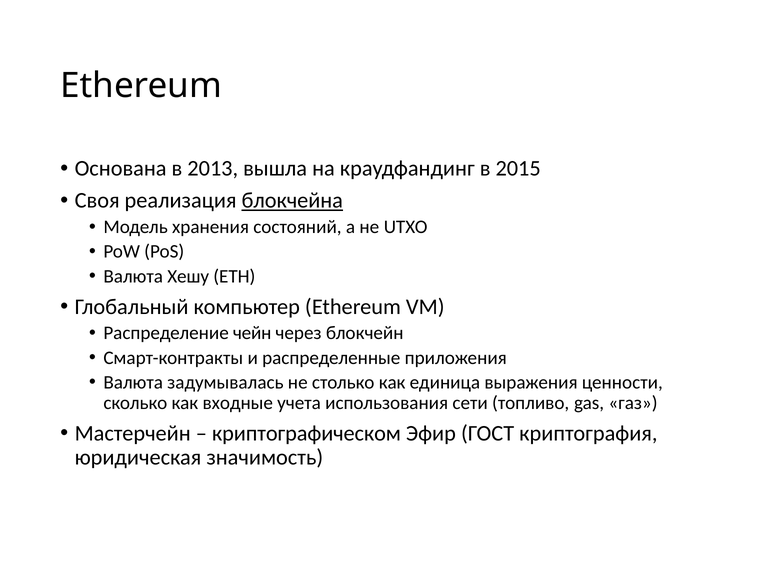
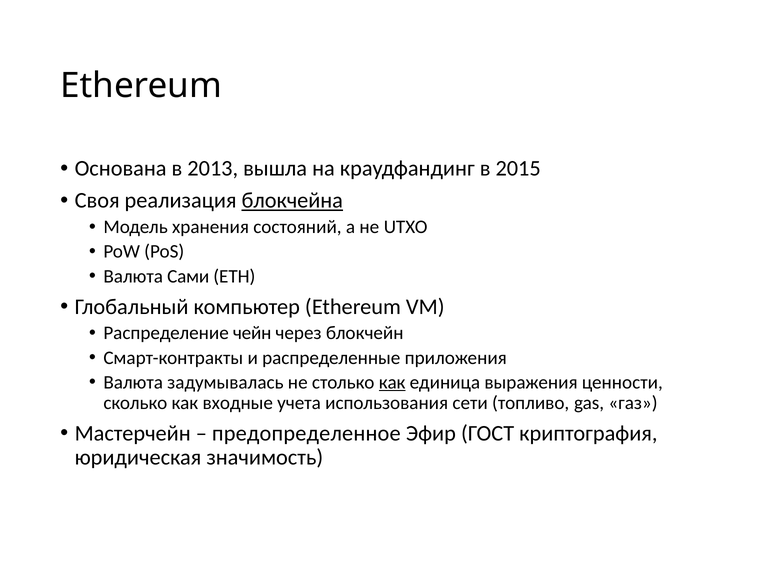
Хешу: Хешу -> Сами
как at (392, 383) underline: none -> present
криптографическом: криптографическом -> предопределенное
